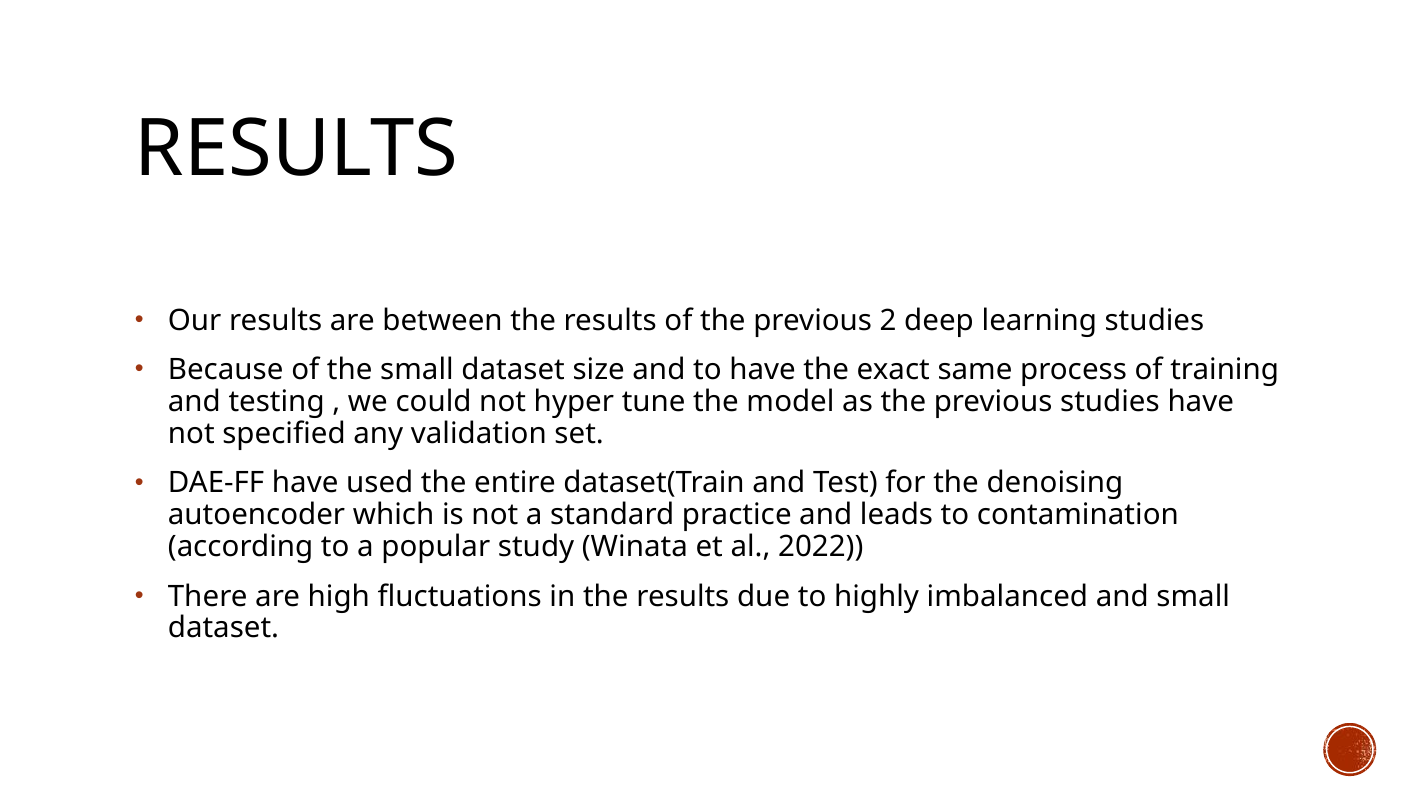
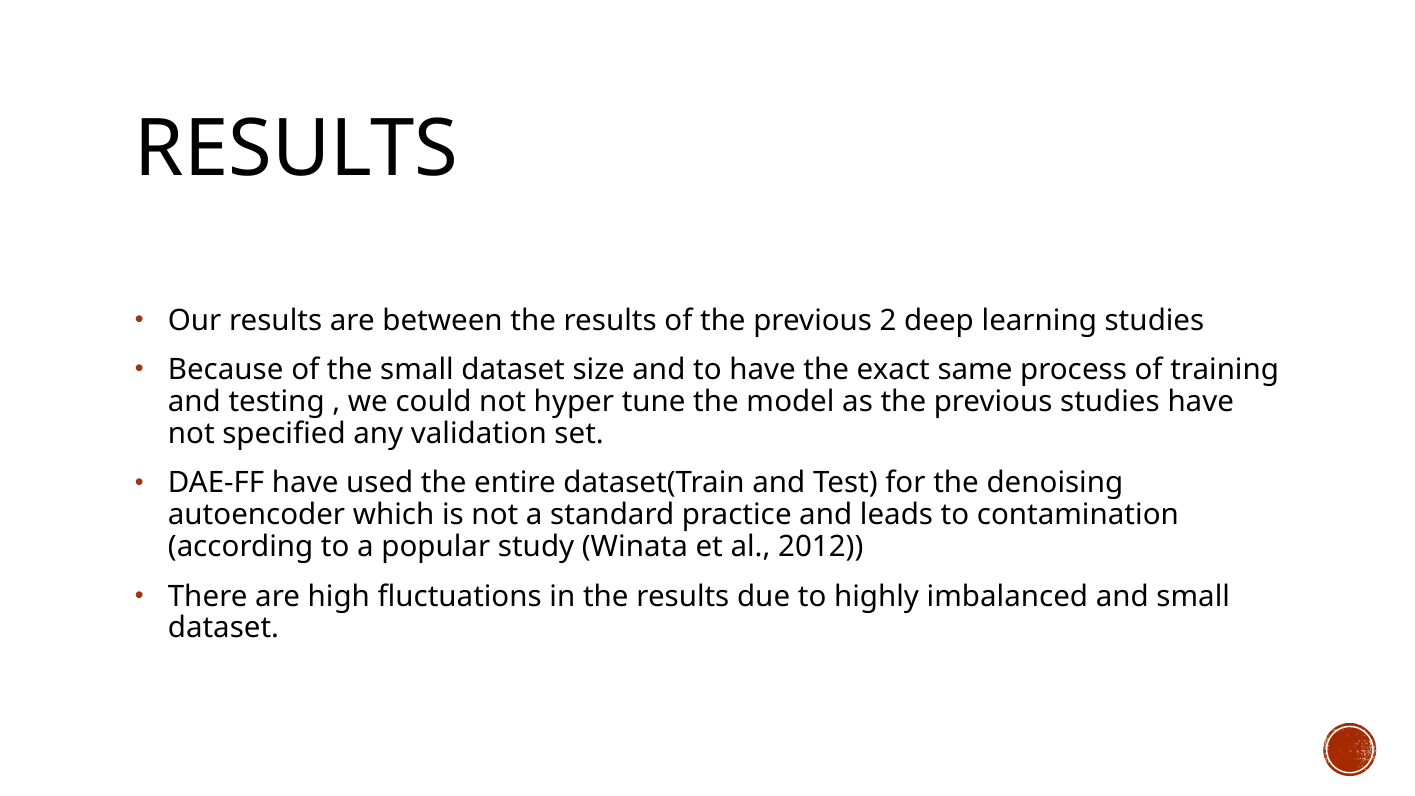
2022: 2022 -> 2012
